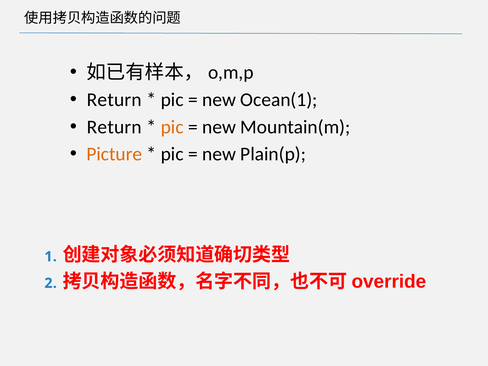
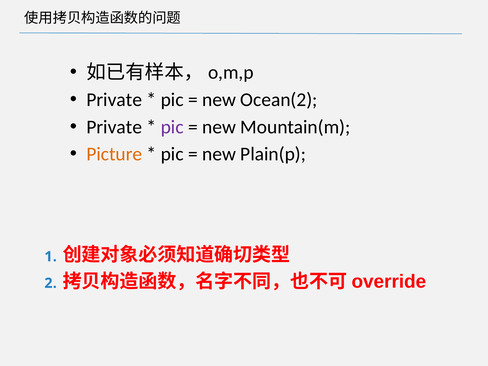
Return at (114, 100): Return -> Private
Ocean(1: Ocean(1 -> Ocean(2
Return at (114, 127): Return -> Private
pic at (172, 127) colour: orange -> purple
